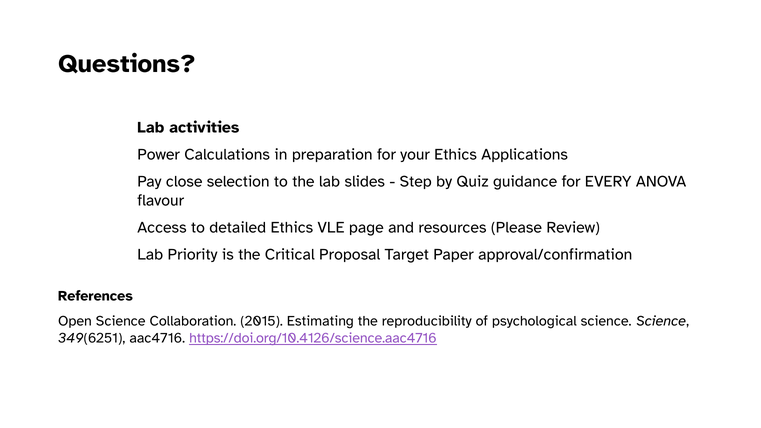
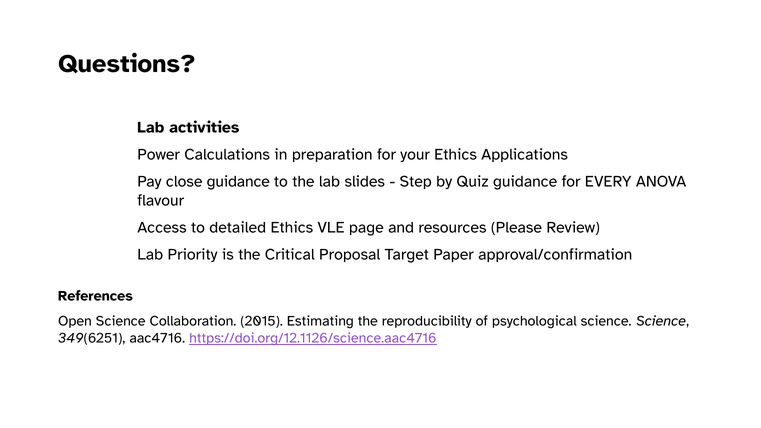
close selection: selection -> guidance
https://doi.org/10.4126/science.aac4716: https://doi.org/10.4126/science.aac4716 -> https://doi.org/12.1126/science.aac4716
